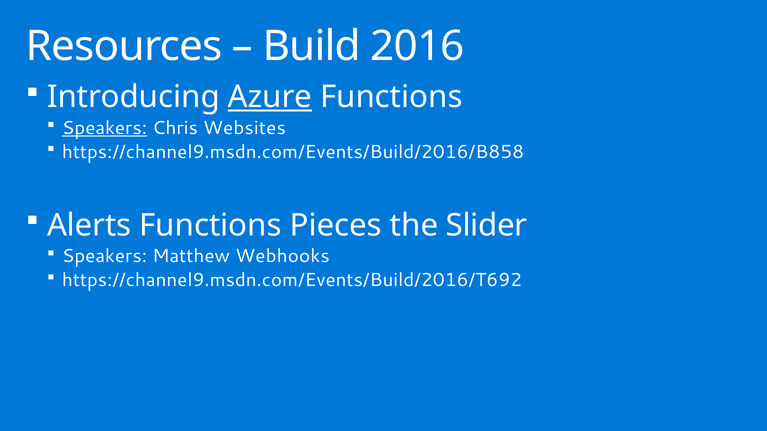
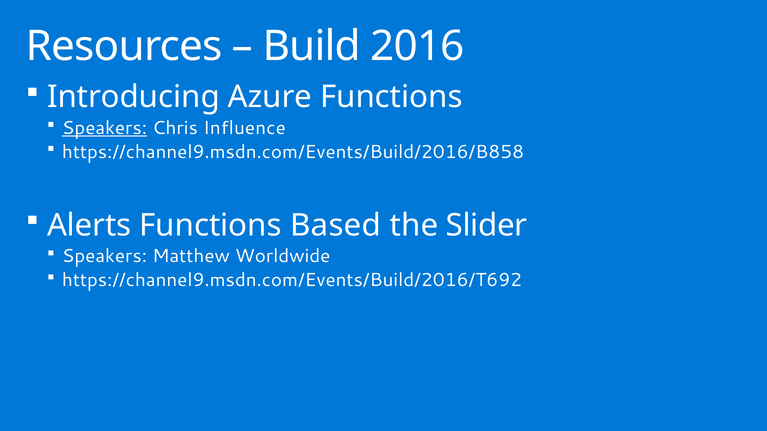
Azure underline: present -> none
Websites: Websites -> Influence
Pieces: Pieces -> Based
Webhooks: Webhooks -> Worldwide
